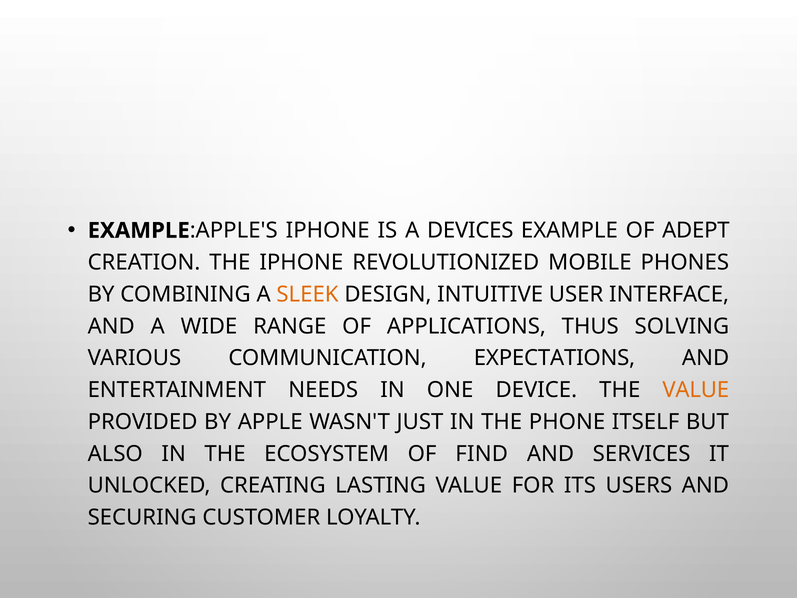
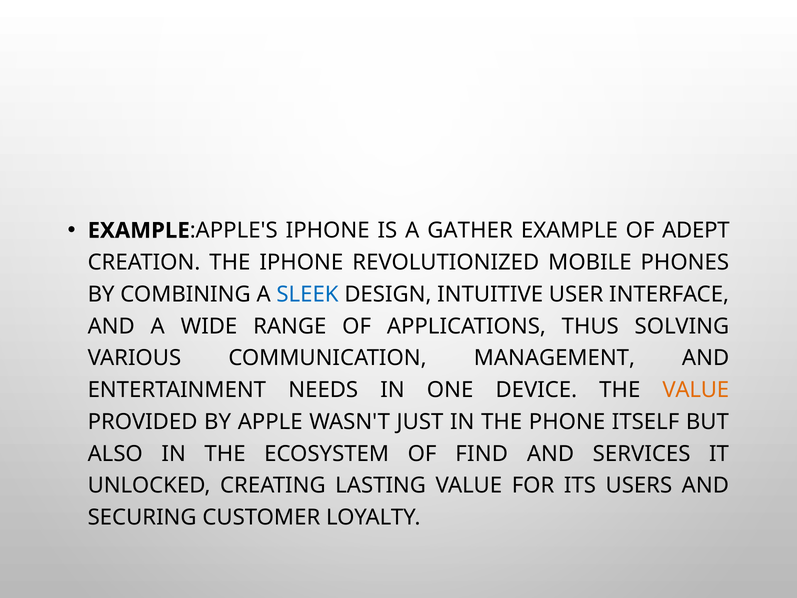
DEVICES: DEVICES -> GATHER
SLEEK colour: orange -> blue
EXPECTATIONS: EXPECTATIONS -> MANAGEMENT
